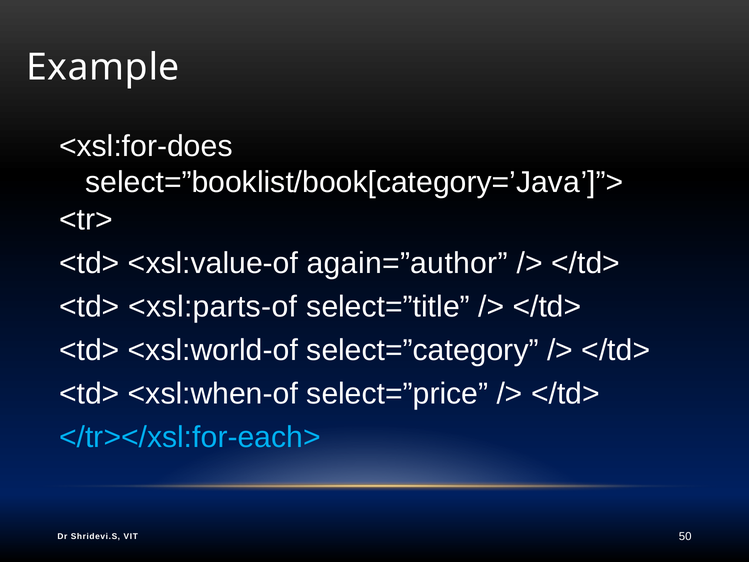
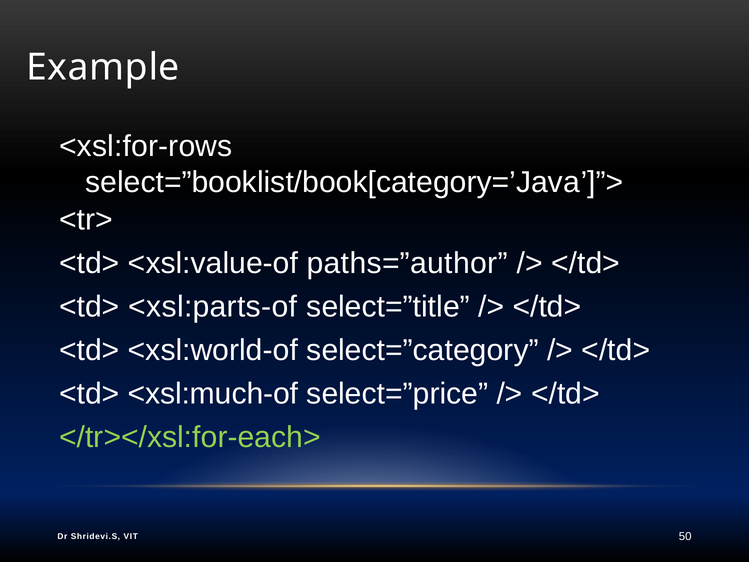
<xsl:for-does: <xsl:for-does -> <xsl:for-rows
again=”author: again=”author -> paths=”author
<xsl:when-of: <xsl:when-of -> <xsl:much-of
</tr></xsl:for-each> colour: light blue -> light green
